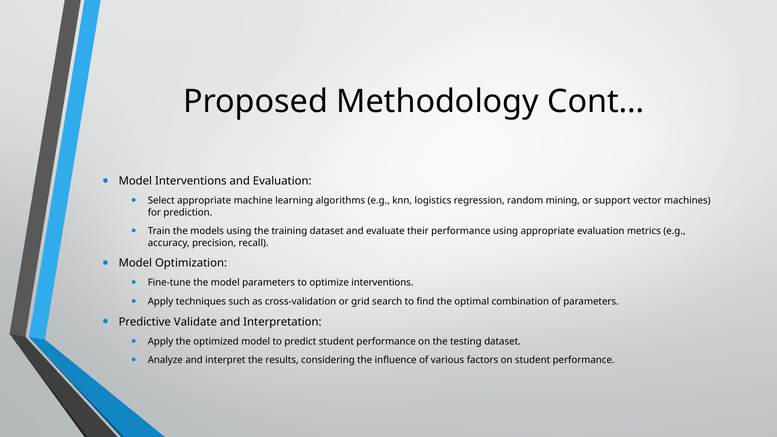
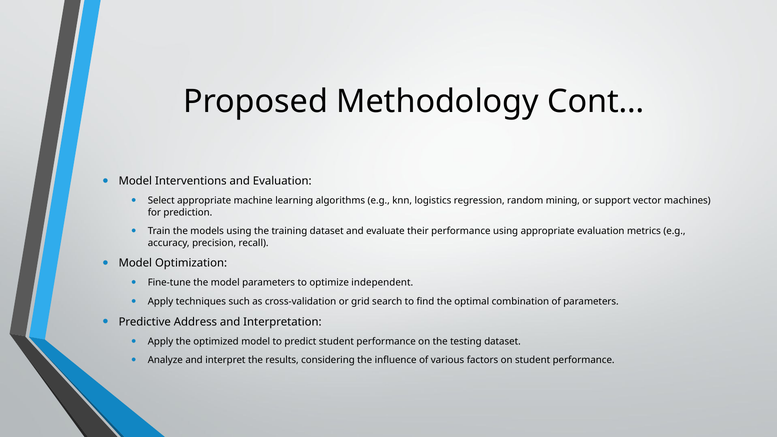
optimize interventions: interventions -> independent
Validate: Validate -> Address
